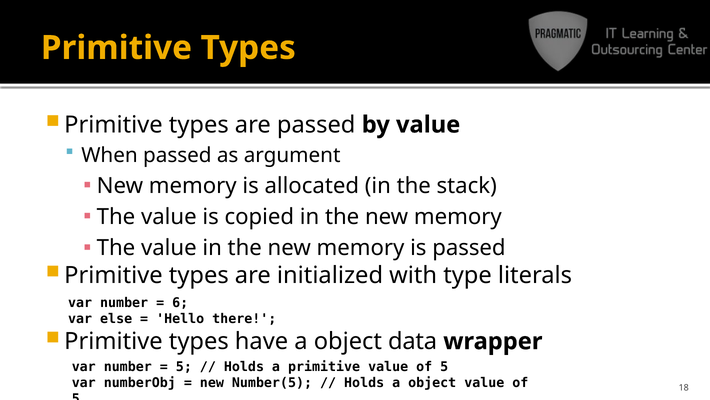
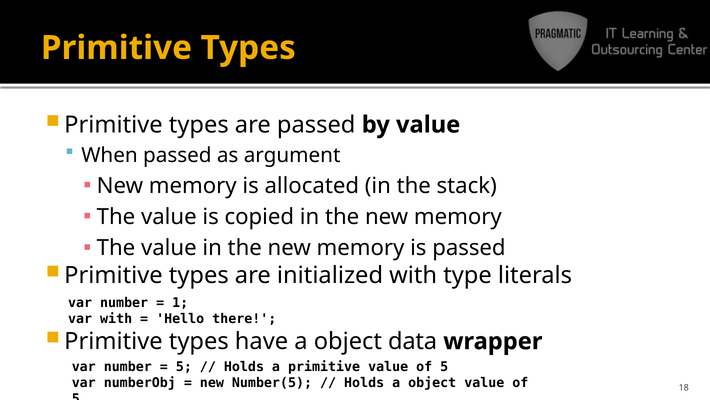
6: 6 -> 1
var else: else -> with
